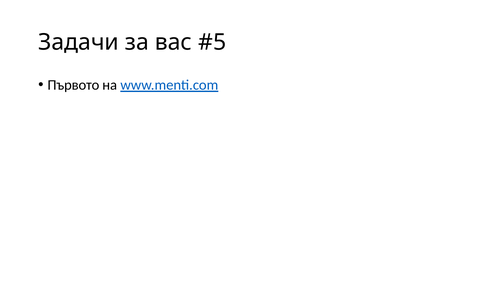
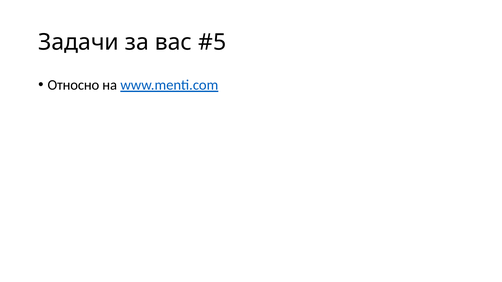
Първото: Първото -> Относно
